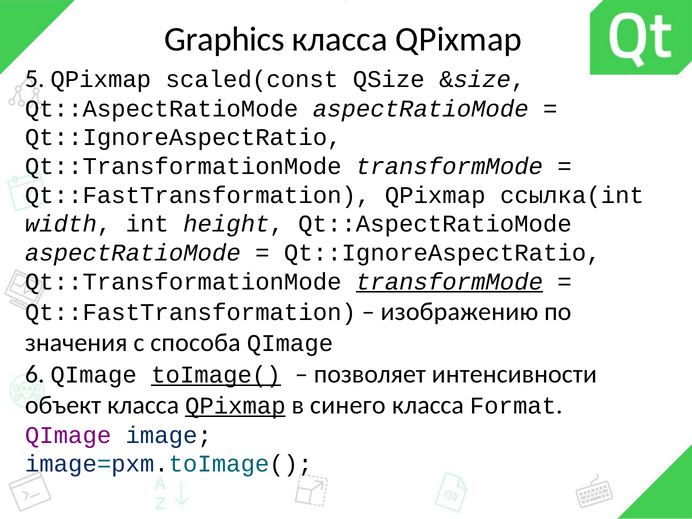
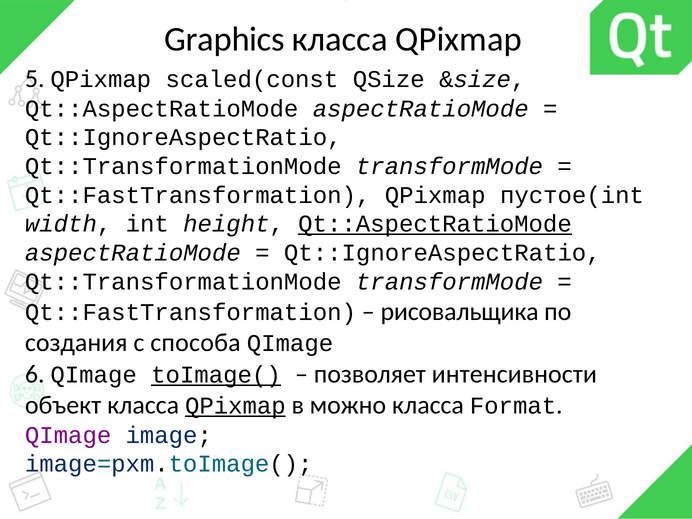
ссылка(int: ссылка(int -> пустое(int
Qt::AspectRatioMode at (435, 224) underline: none -> present
transformMode at (450, 282) underline: present -> none
изображению: изображению -> рисовальщика
значения: значения -> создания
синего: синего -> можно
